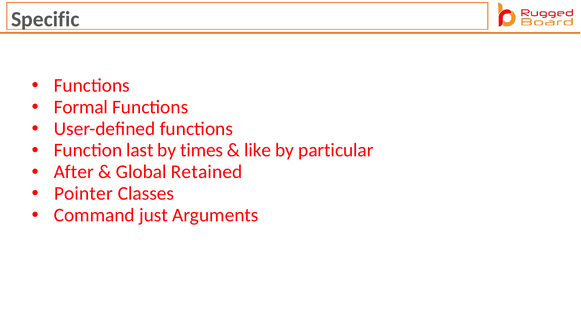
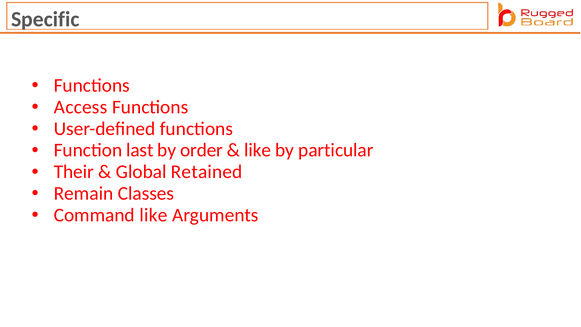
Formal: Formal -> Access
times: times -> order
After: After -> Their
Pointer: Pointer -> Remain
Command just: just -> like
